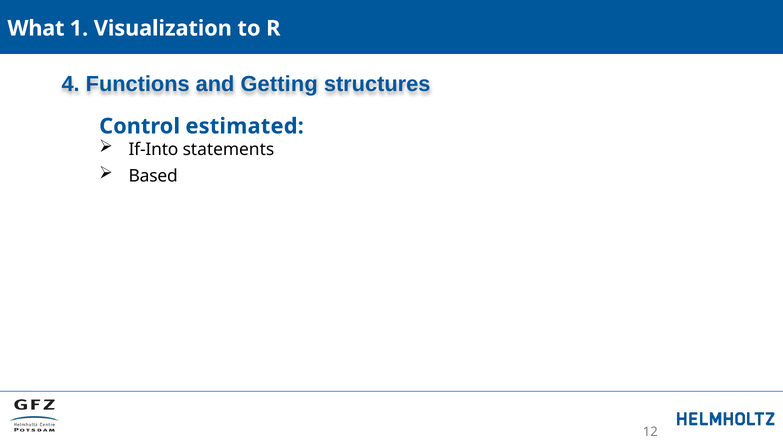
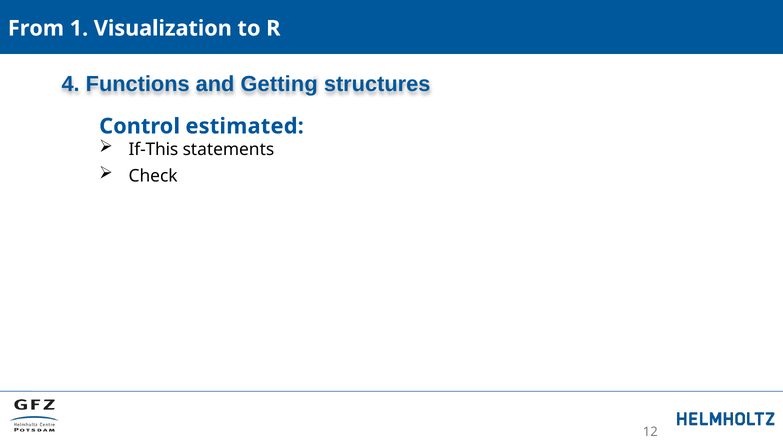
What: What -> From
If-Into: If-Into -> If-This
Based: Based -> Check
